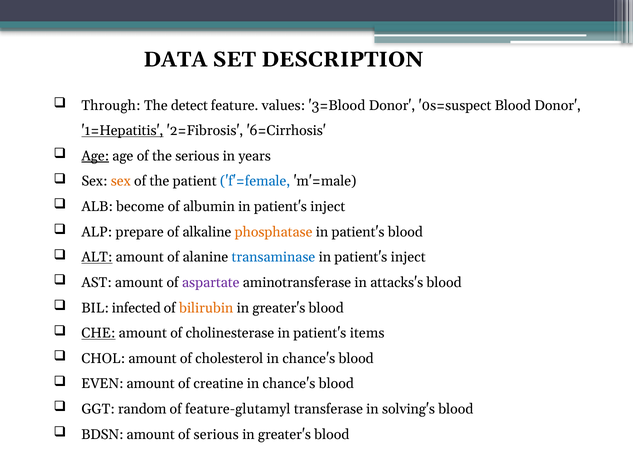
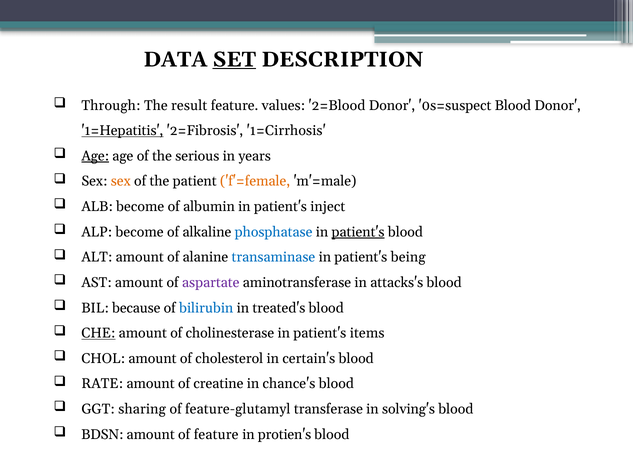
SET underline: none -> present
detect: detect -> result
3=Blood: 3=Blood -> 2=Blood
6=Cirrhosis: 6=Cirrhosis -> 1=Cirrhosis
f'=female colour: blue -> orange
ALP prepare: prepare -> become
phosphatase colour: orange -> blue
patient's at (358, 232) underline: none -> present
ALT underline: present -> none
inject at (408, 257): inject -> being
infected: infected -> because
bilirubin colour: orange -> blue
greater's at (279, 308): greater's -> treated's
cholesterol in chance's: chance's -> certain's
EVEN: EVEN -> RATE
random: random -> sharing
of serious: serious -> feature
greater's at (284, 434): greater's -> protien's
